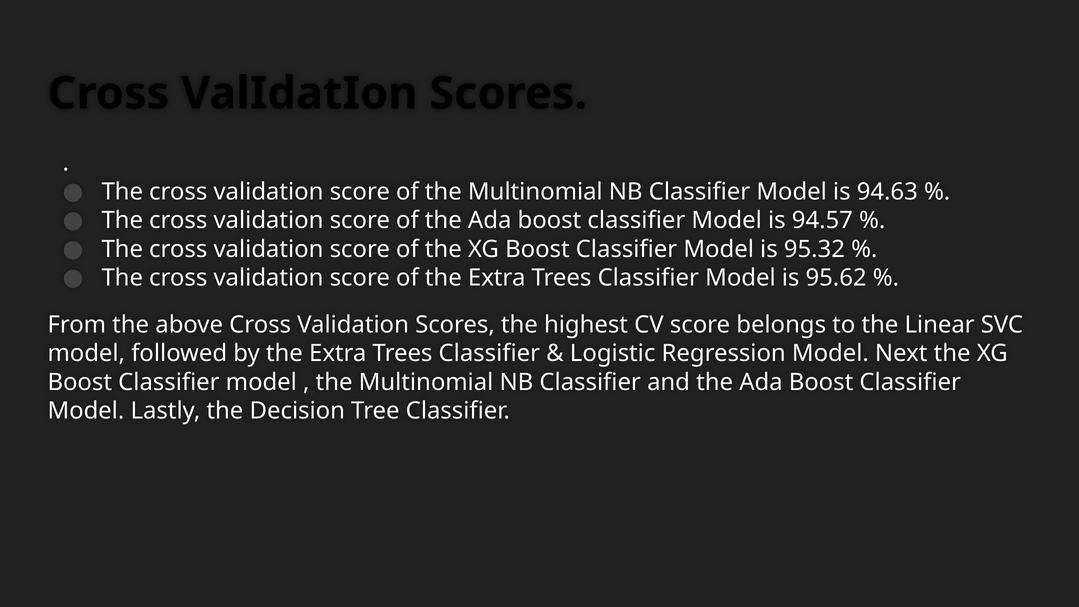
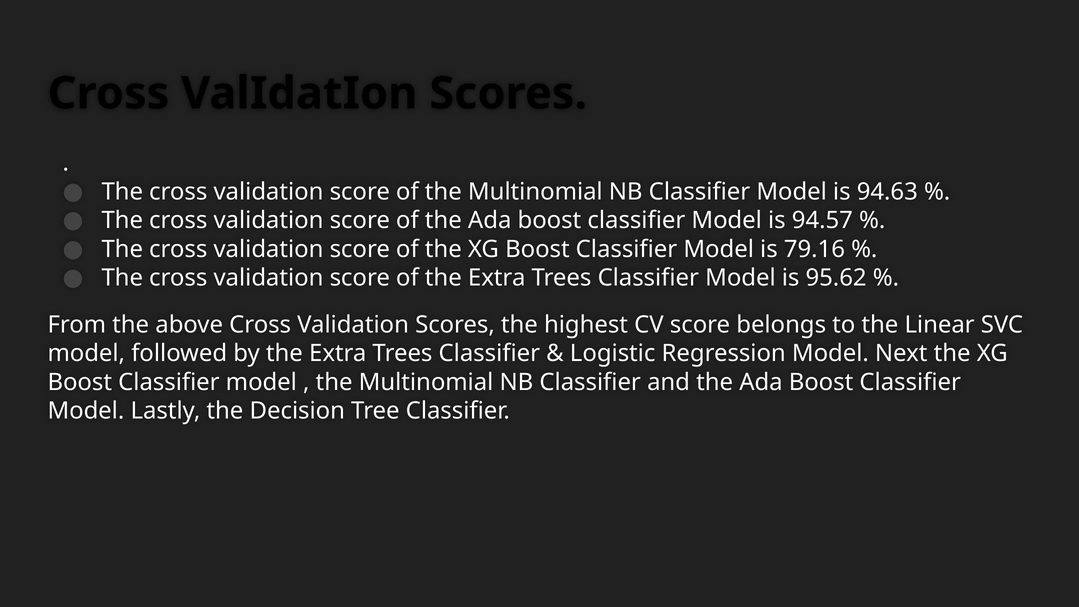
95.32: 95.32 -> 79.16
